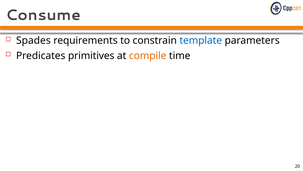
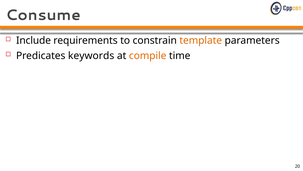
Spades: Spades -> Include
template colour: blue -> orange
primitives: primitives -> keywords
